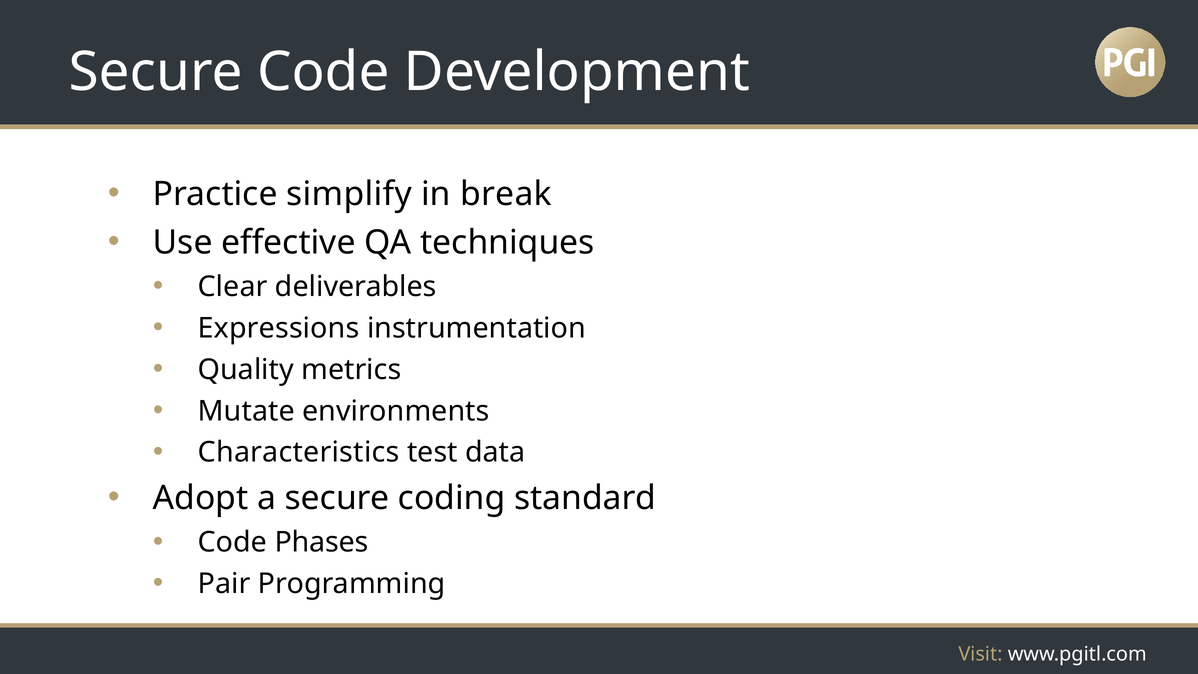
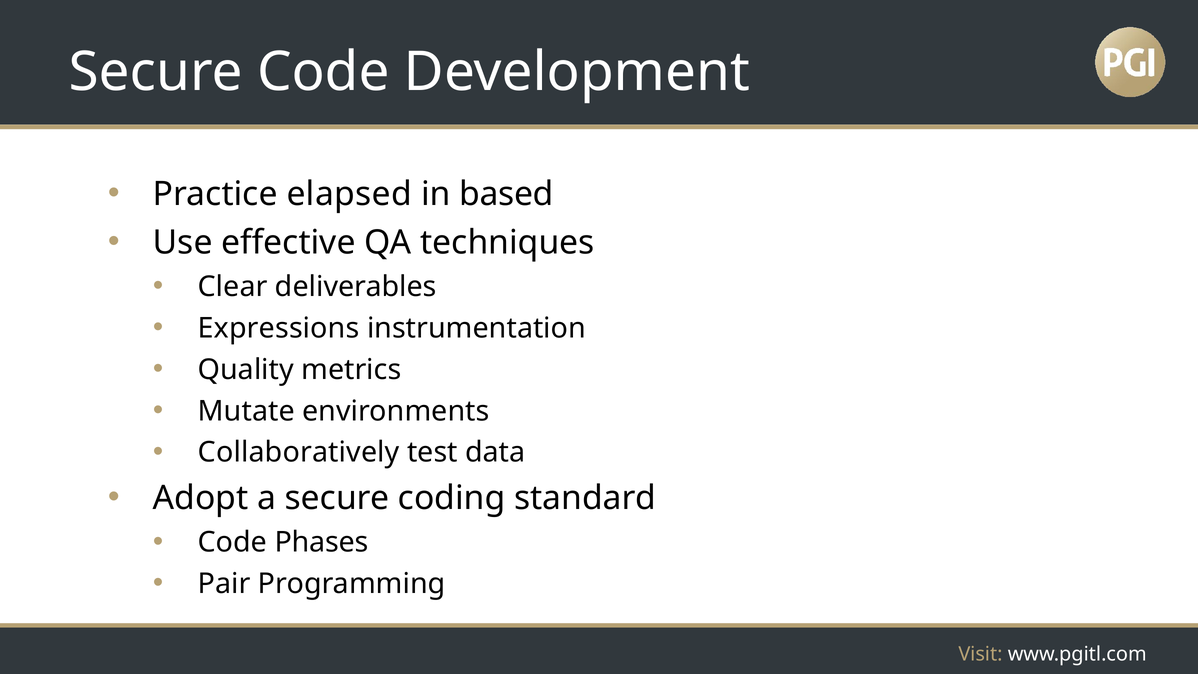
simplify: simplify -> elapsed
break: break -> based
Characteristics: Characteristics -> Collaboratively
